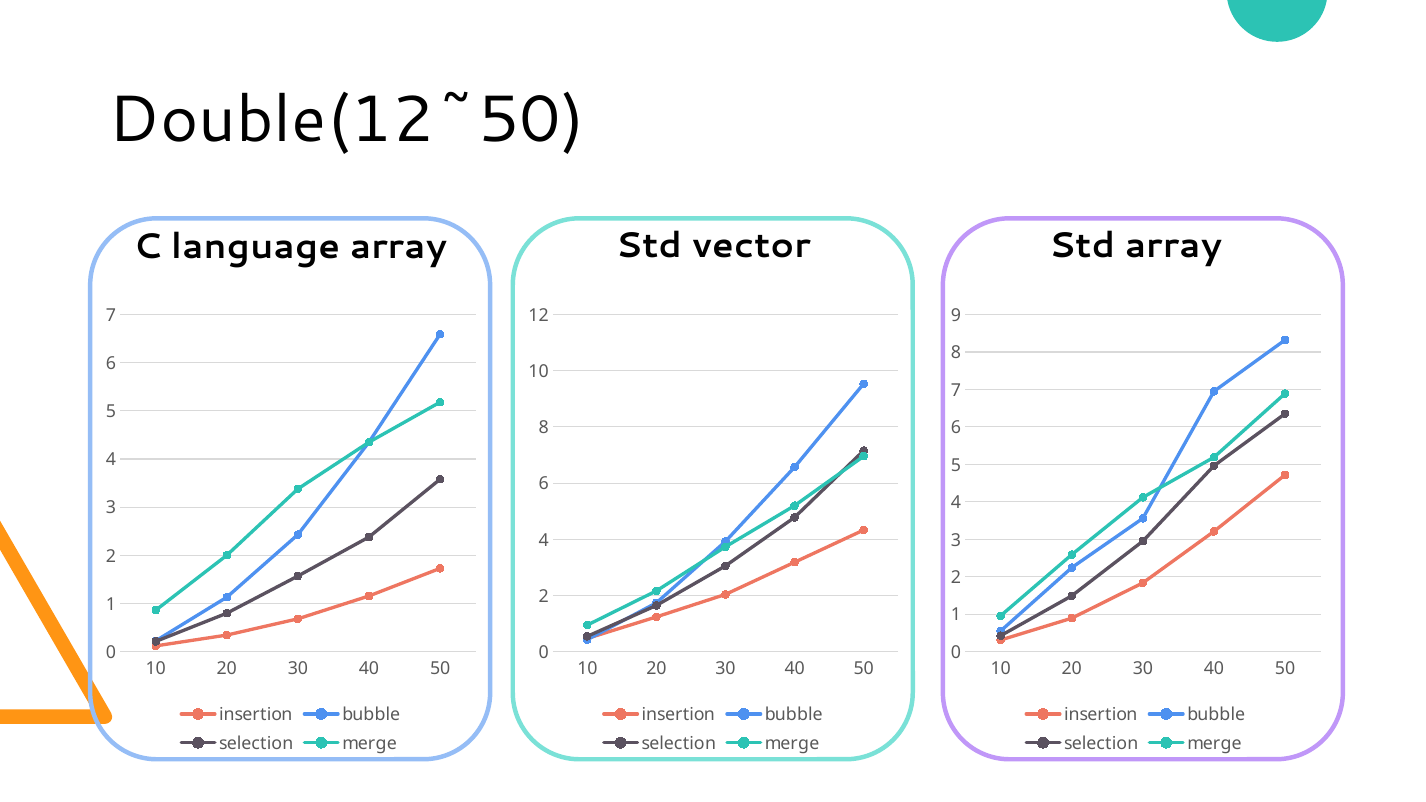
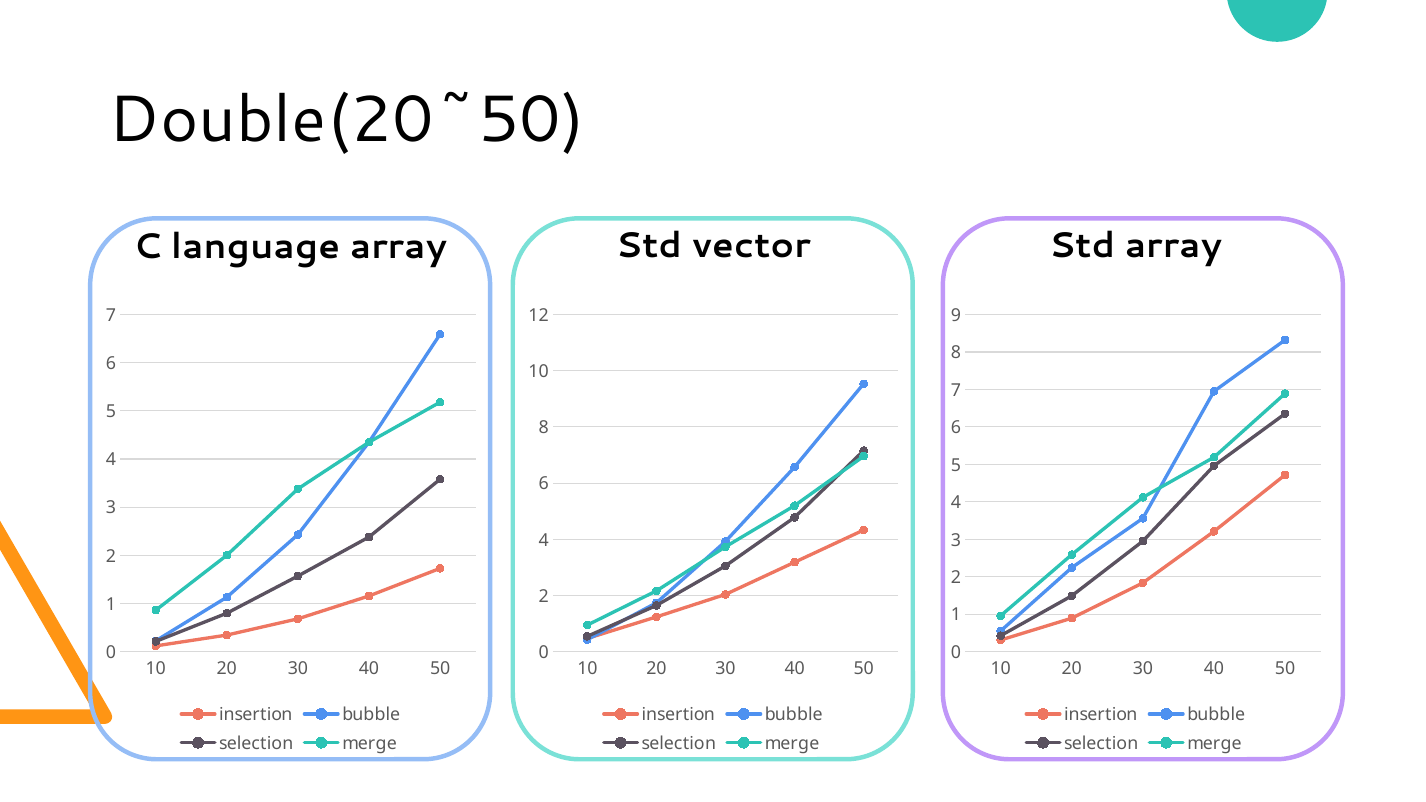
Double(12~50: Double(12~50 -> Double(20~50
